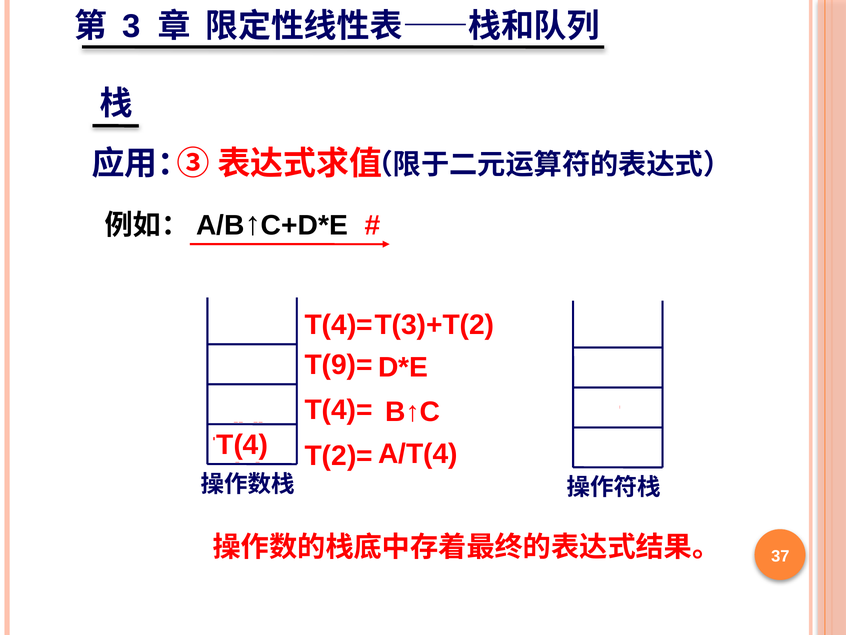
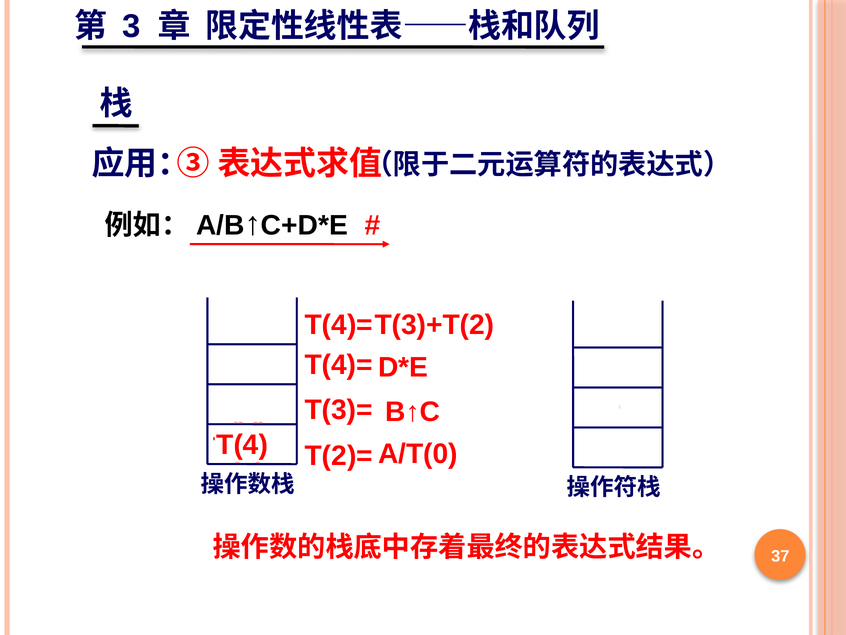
T(9)= at (339, 365): T(9)= -> T(4)=
T(4)= at (339, 410): T(4)= -> T(3)=
A/T(4: A/T(4 -> A/T(0
